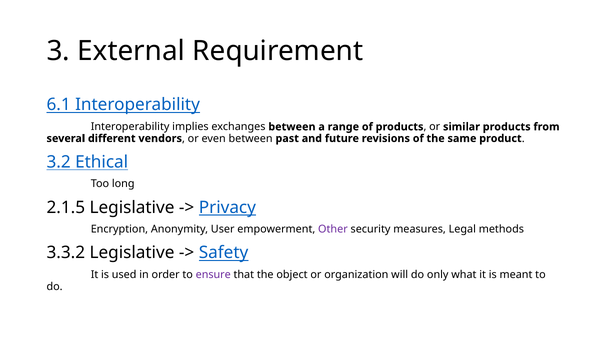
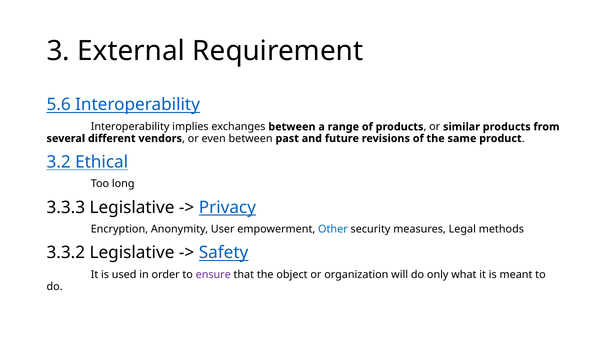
6.1: 6.1 -> 5.6
2.1.5: 2.1.5 -> 3.3.3
Other colour: purple -> blue
